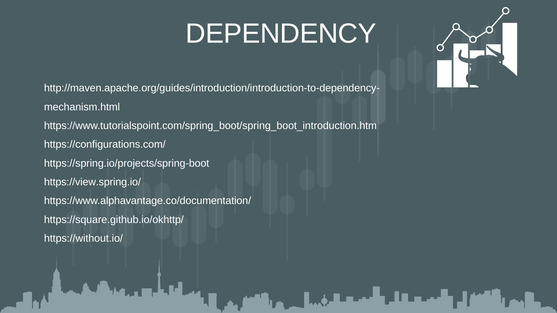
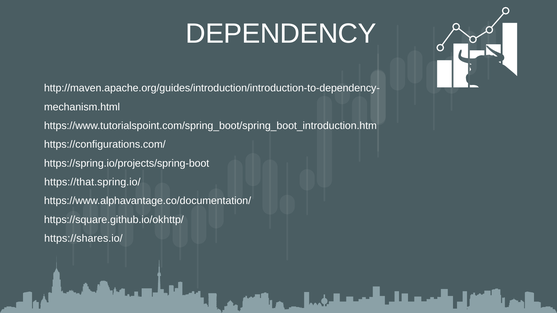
https://view.spring.io/: https://view.spring.io/ -> https://that.spring.io/
https://without.io/: https://without.io/ -> https://shares.io/
